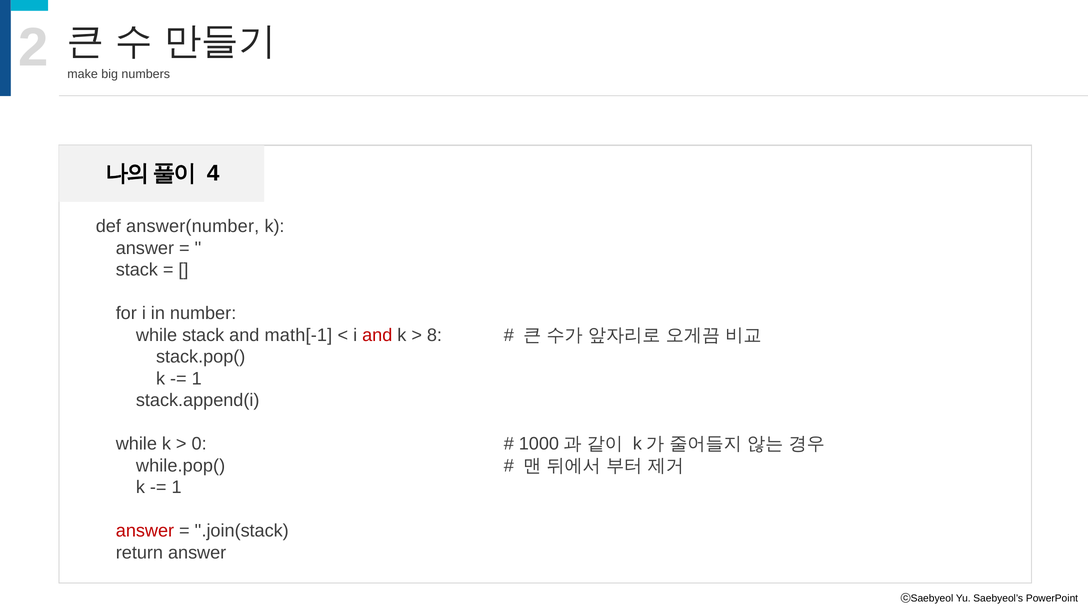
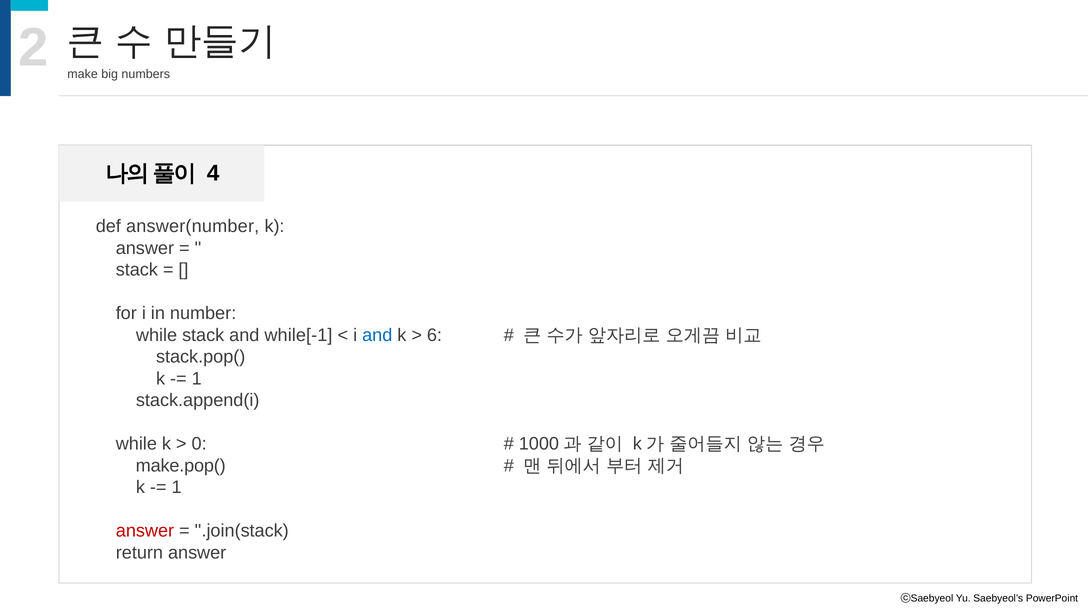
math[-1: math[-1 -> while[-1
and at (377, 335) colour: red -> blue
8: 8 -> 6
while.pop(: while.pop( -> make.pop(
